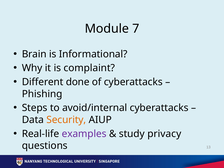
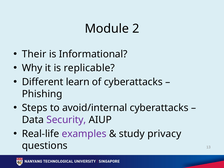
7: 7 -> 2
Brain: Brain -> Their
complaint: complaint -> replicable
done: done -> learn
Security colour: orange -> purple
